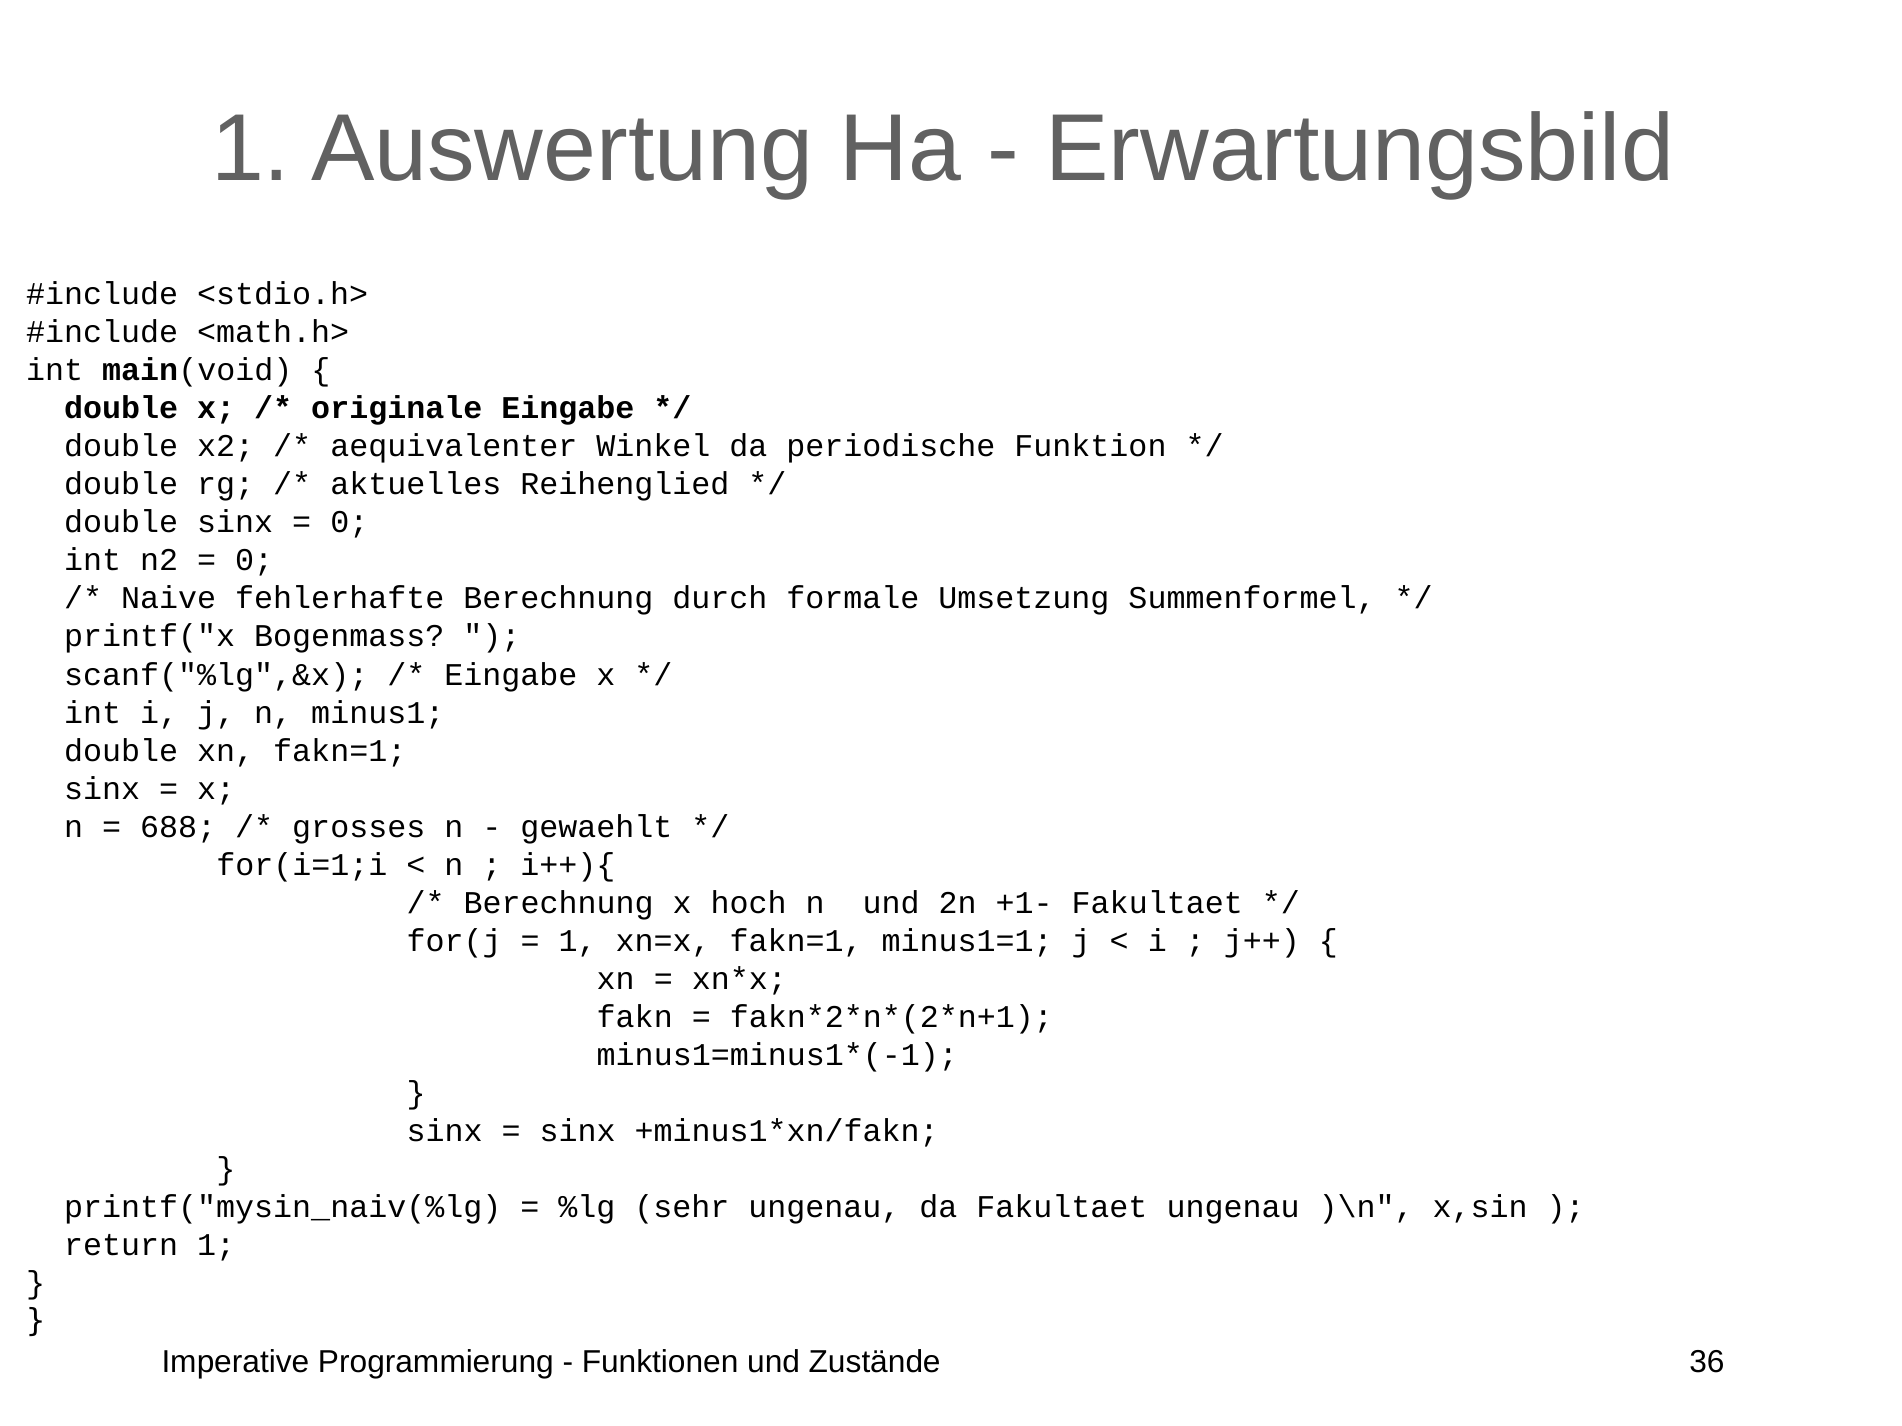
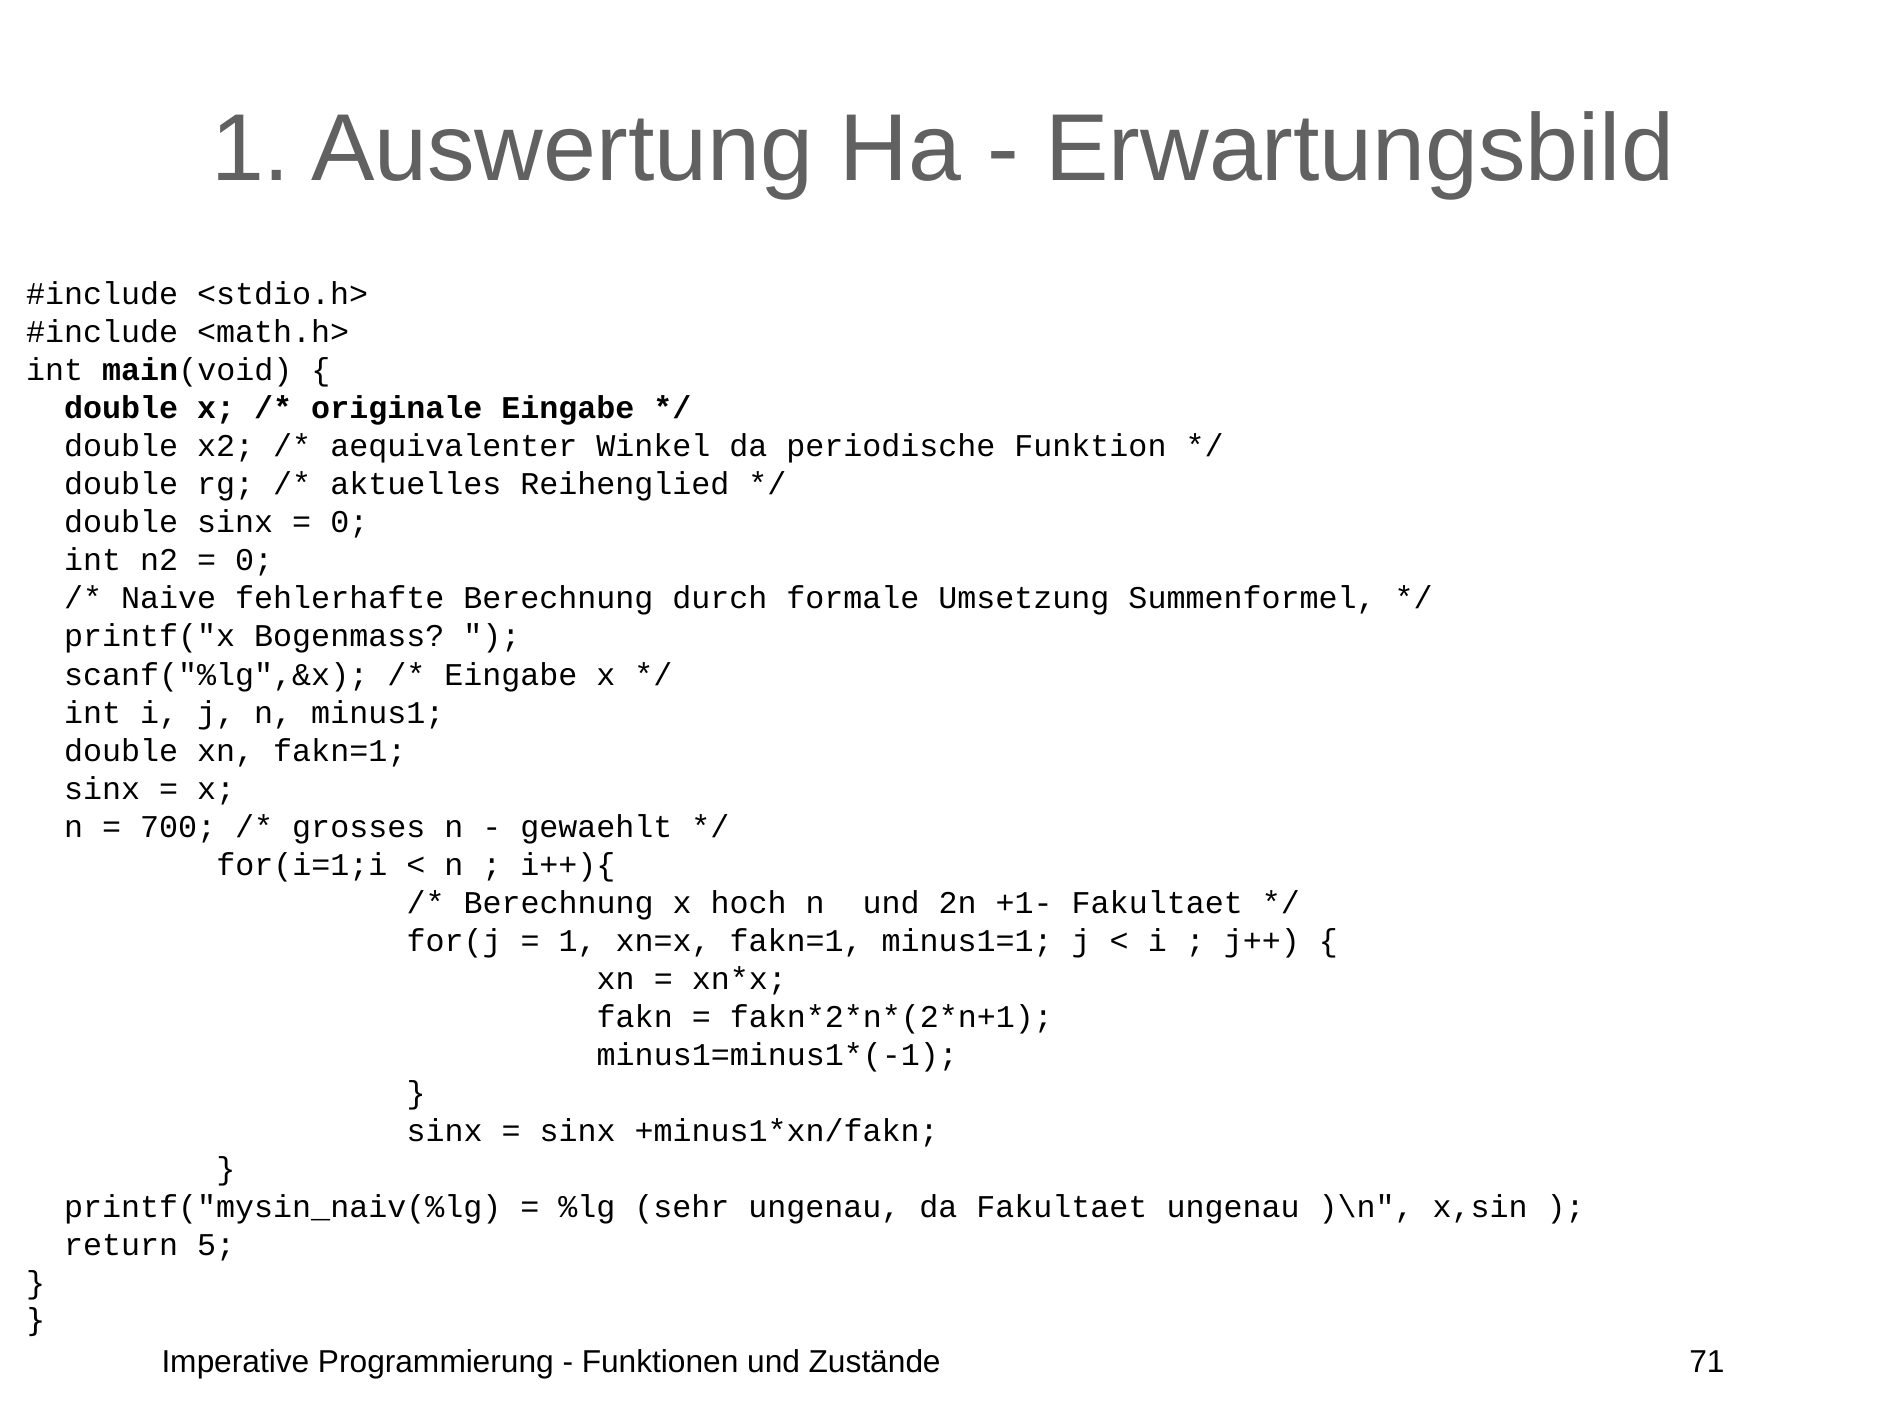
688: 688 -> 700
return 1: 1 -> 5
36: 36 -> 71
